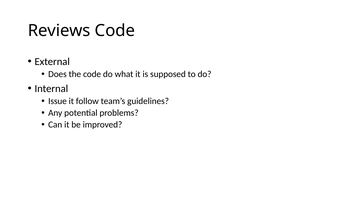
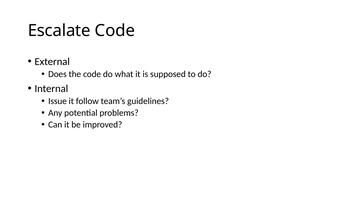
Reviews: Reviews -> Escalate
